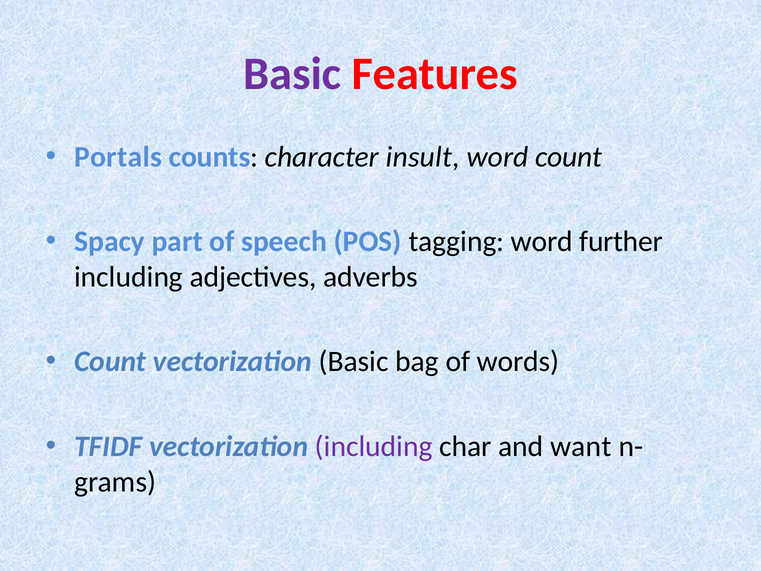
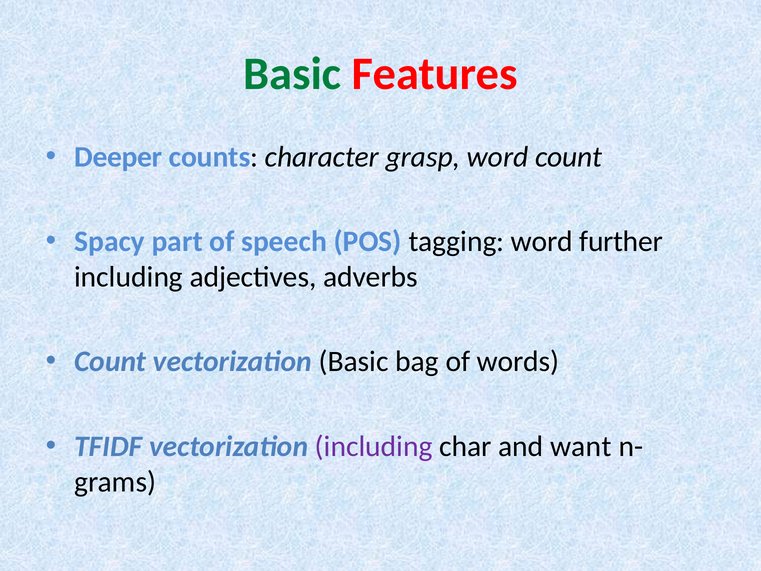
Basic at (292, 74) colour: purple -> green
Portals: Portals -> Deeper
insult: insult -> grasp
